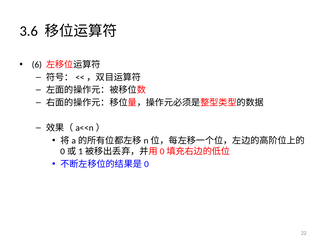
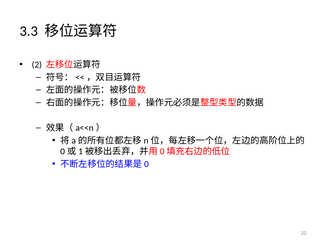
3.6: 3.6 -> 3.3
6: 6 -> 2
